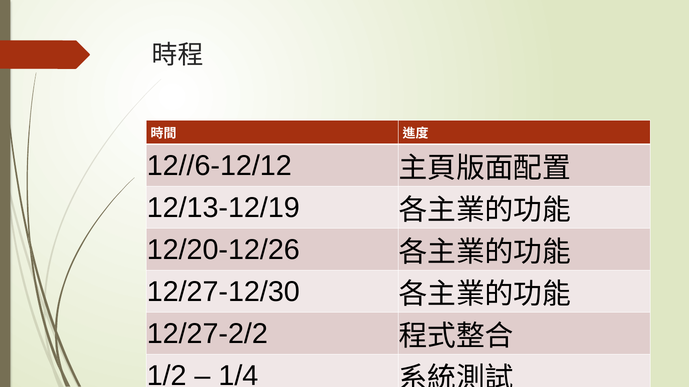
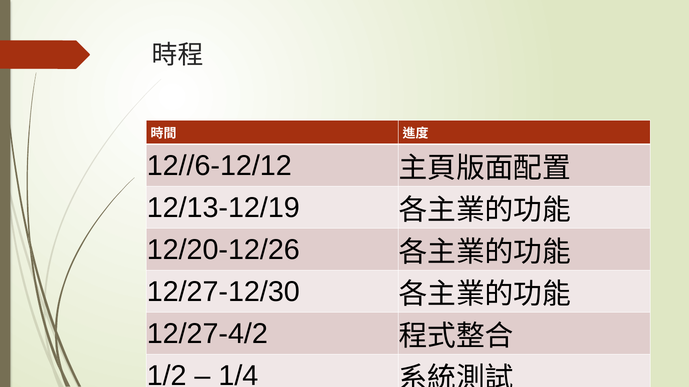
12/27-2/2: 12/27-2/2 -> 12/27-4/2
